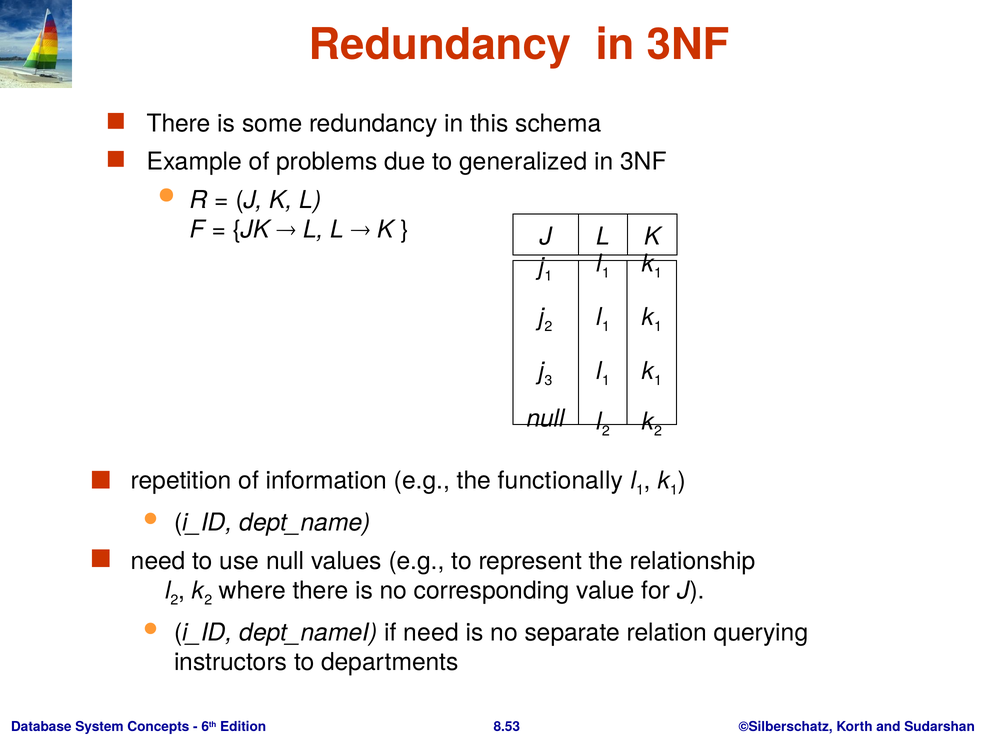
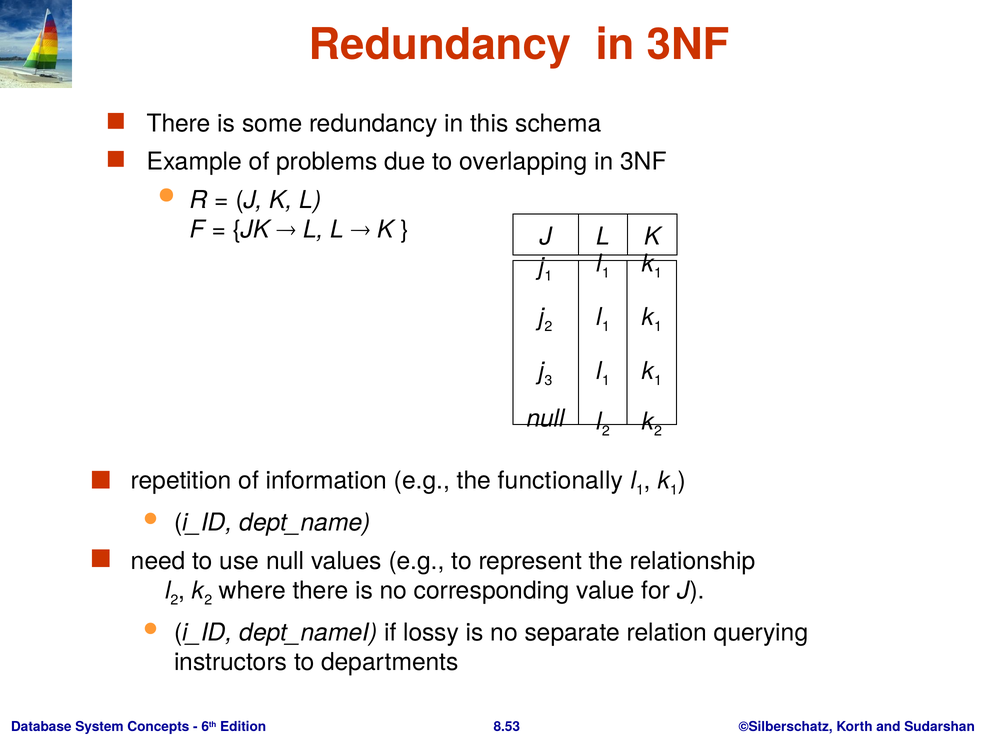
generalized: generalized -> overlapping
if need: need -> lossy
